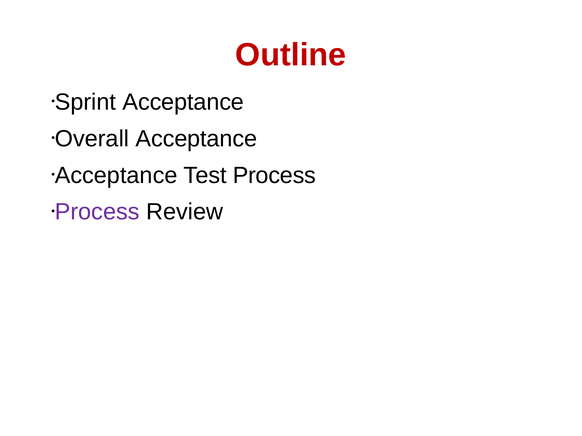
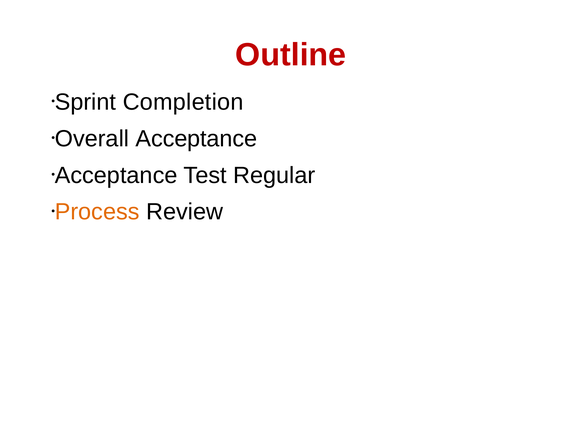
Sprint Acceptance: Acceptance -> Completion
Test Process: Process -> Regular
Process at (97, 212) colour: purple -> orange
